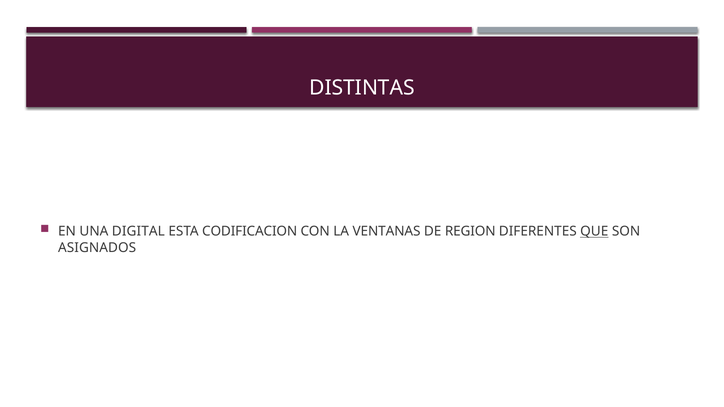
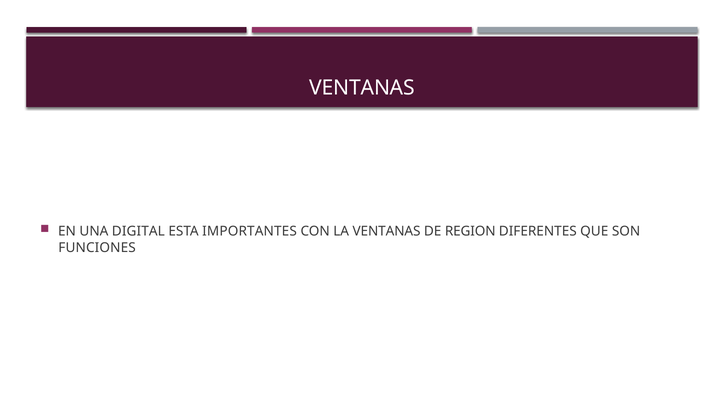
DISTINTAS at (362, 88): DISTINTAS -> VENTANAS
CODIFICACION: CODIFICACION -> IMPORTANTES
QUE underline: present -> none
ASIGNADOS: ASIGNADOS -> FUNCIONES
